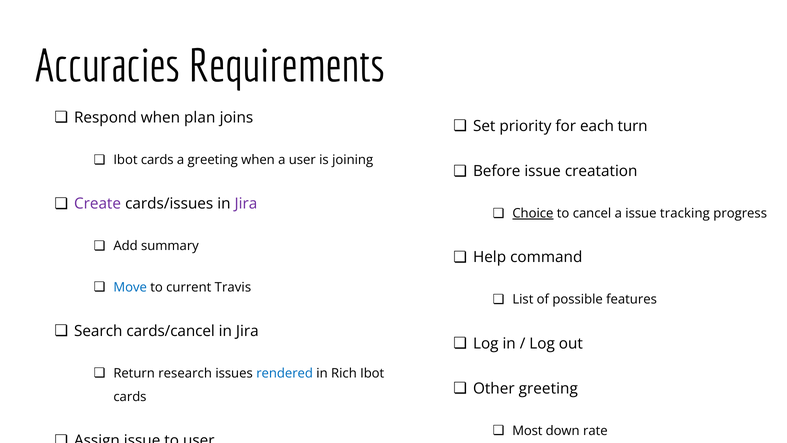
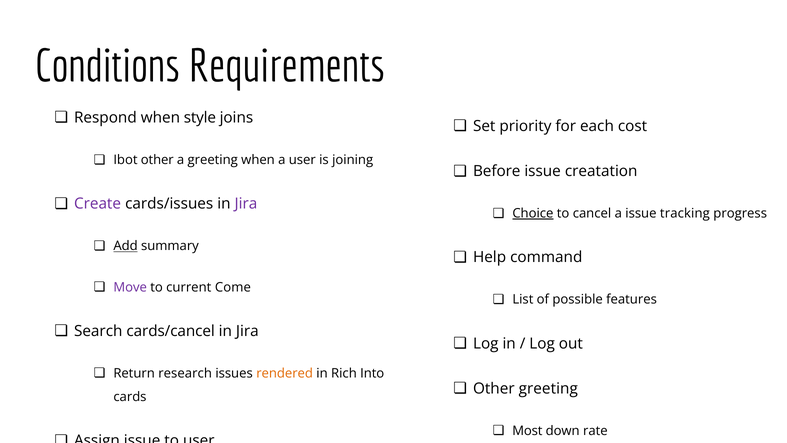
Accuracies: Accuracies -> Conditions
plan: plan -> style
turn: turn -> cost
cards at (157, 160): cards -> other
Add underline: none -> present
Move colour: blue -> purple
Travis: Travis -> Come
rendered colour: blue -> orange
Rich Ibot: Ibot -> Into
